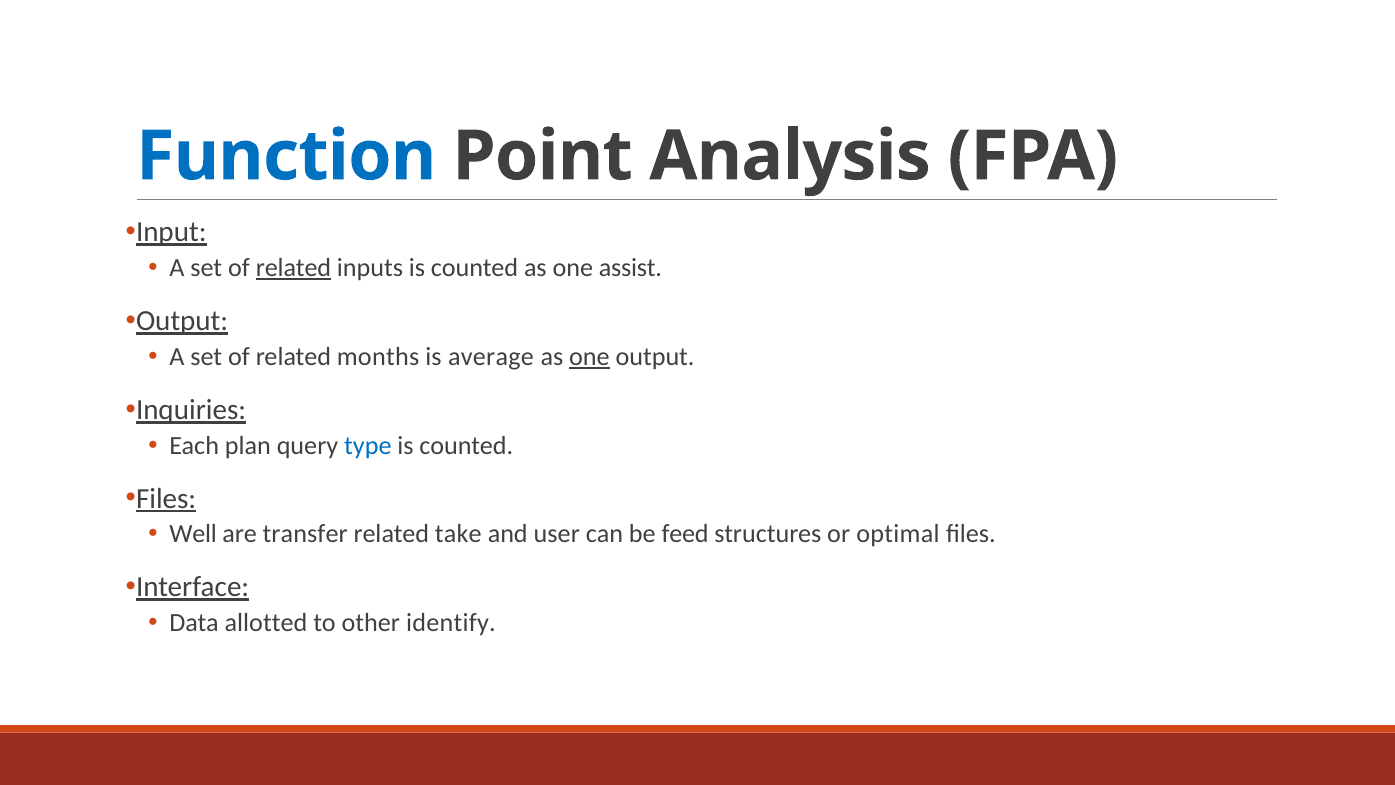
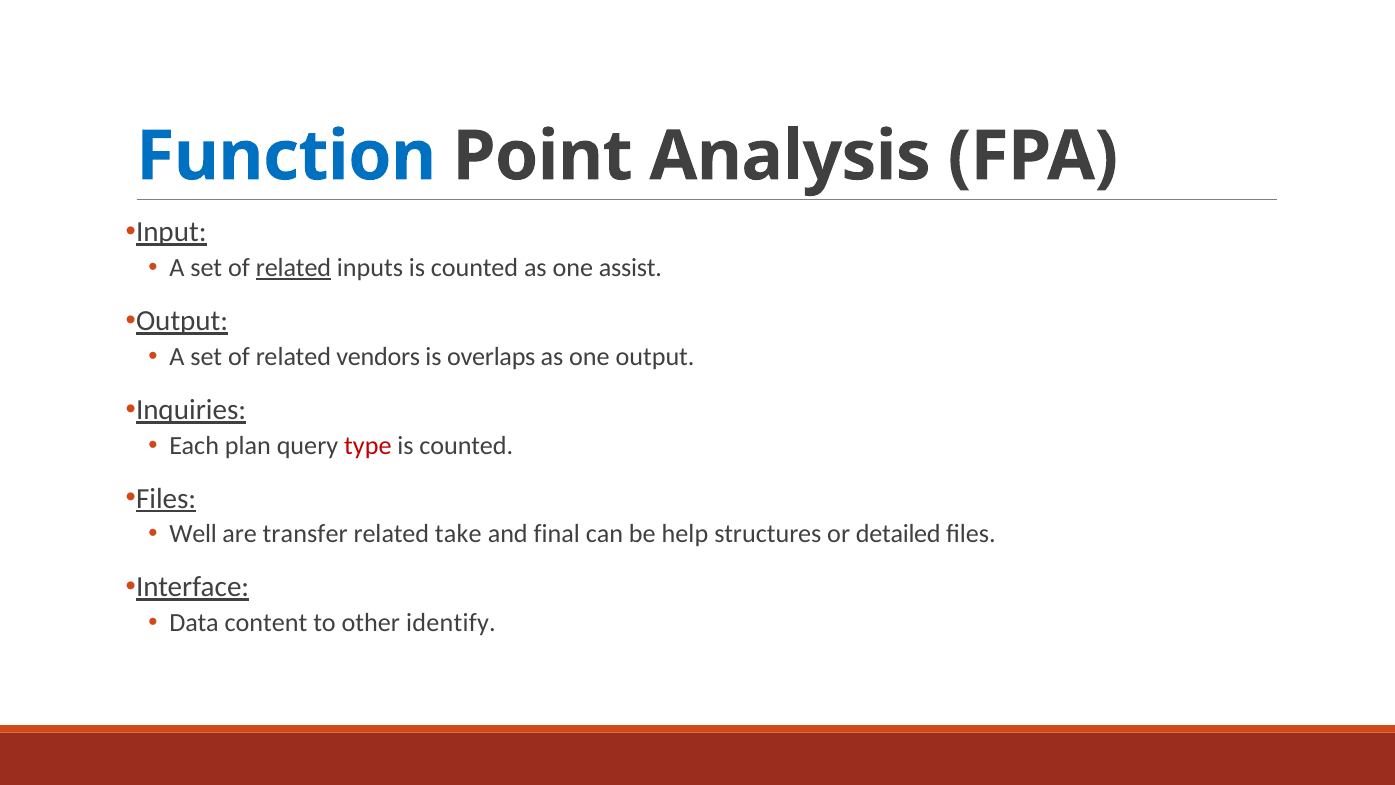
months: months -> vendors
average: average -> overlaps
one at (589, 356) underline: present -> none
type colour: blue -> red
user: user -> final
feed: feed -> help
optimal: optimal -> detailed
allotted: allotted -> content
